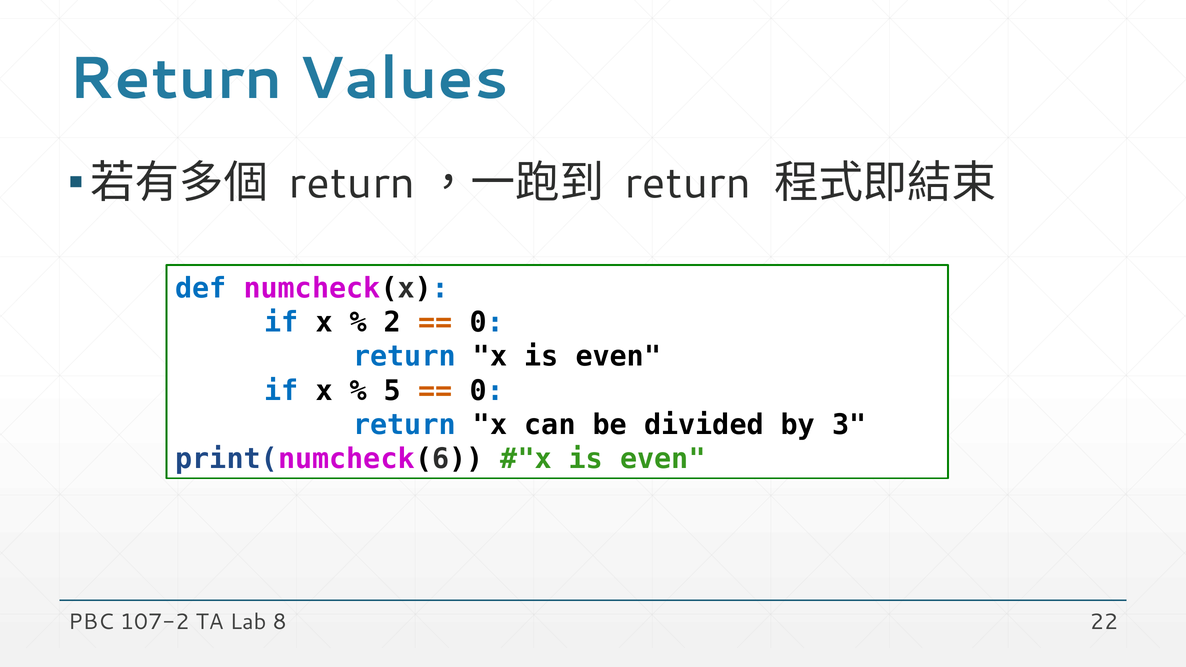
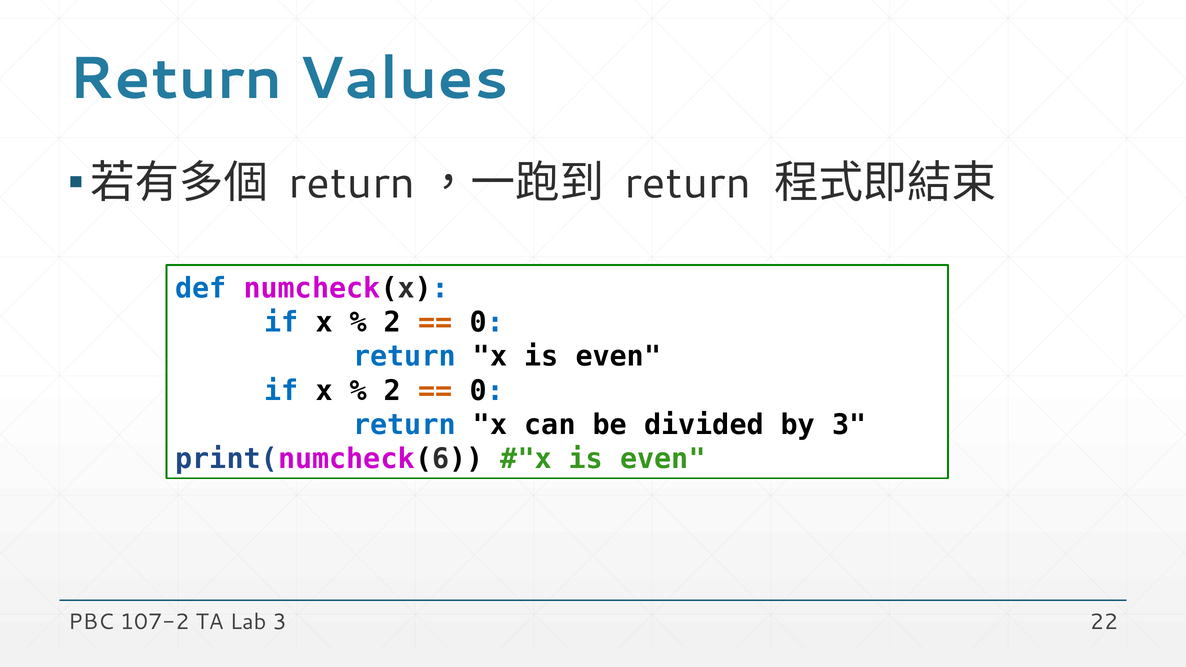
5 at (392, 391): 5 -> 2
Lab 8: 8 -> 3
